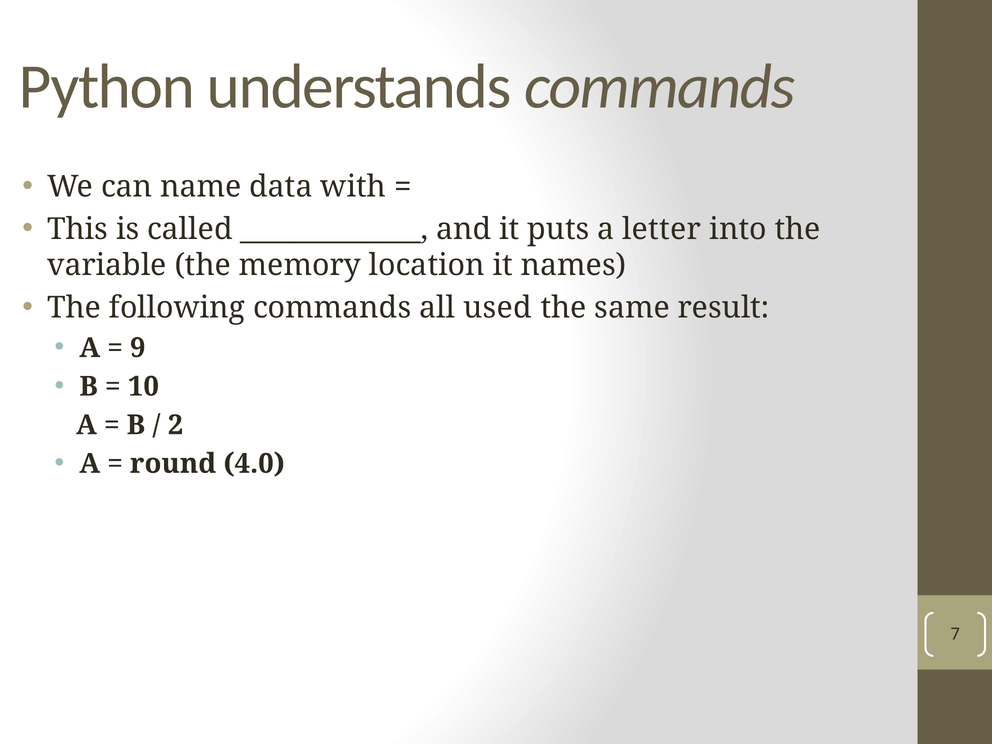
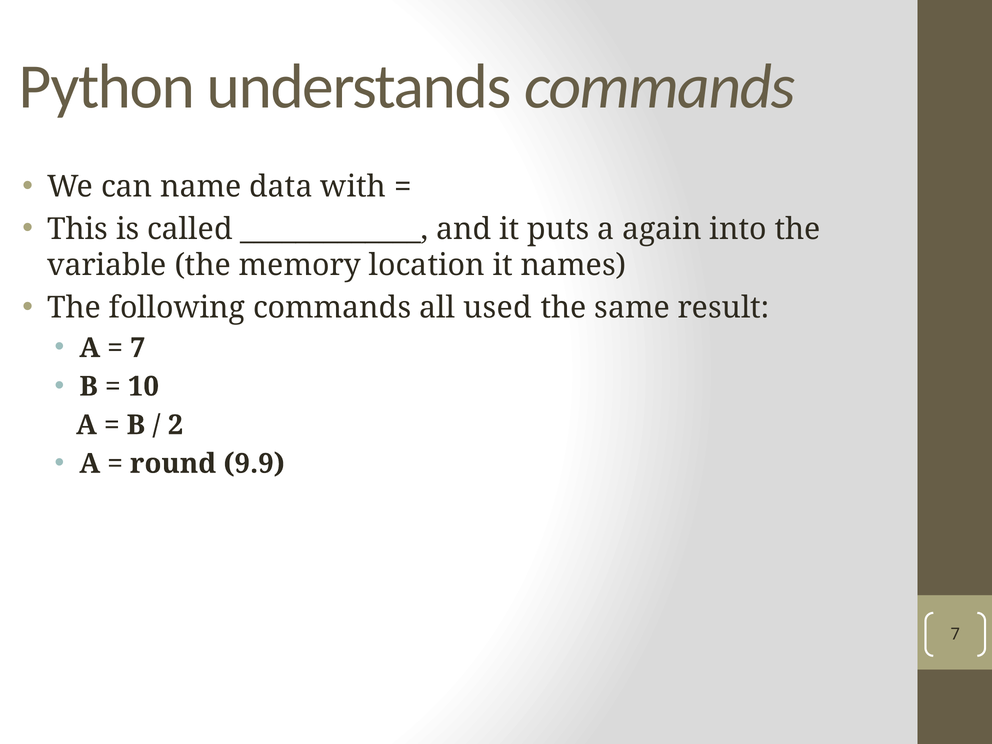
letter: letter -> again
9 at (138, 348): 9 -> 7
4.0: 4.0 -> 9.9
